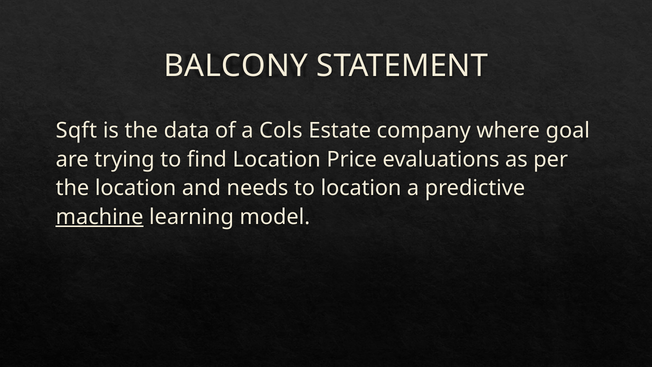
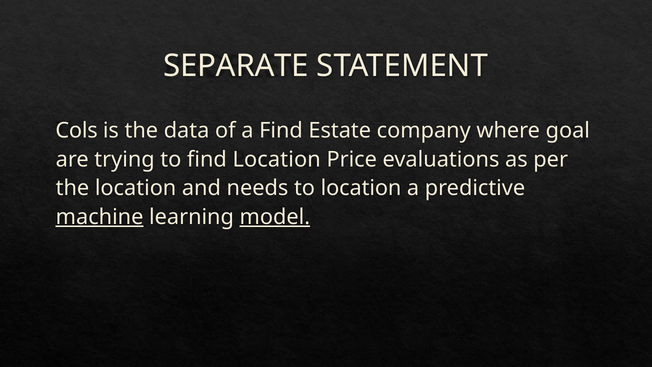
BALCONY: BALCONY -> SEPARATE
Sqft: Sqft -> Cols
a Cols: Cols -> Find
model underline: none -> present
